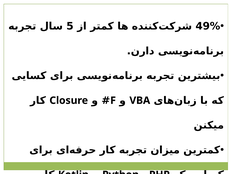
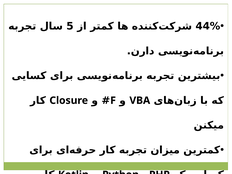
49%: 49% -> 44%
